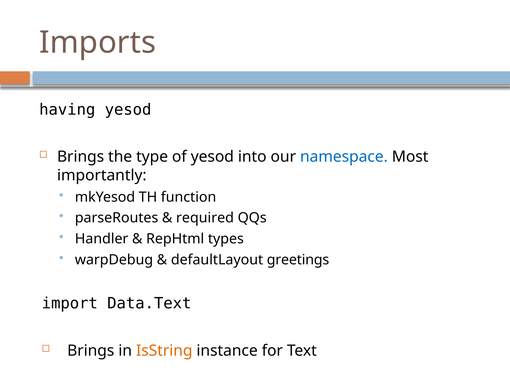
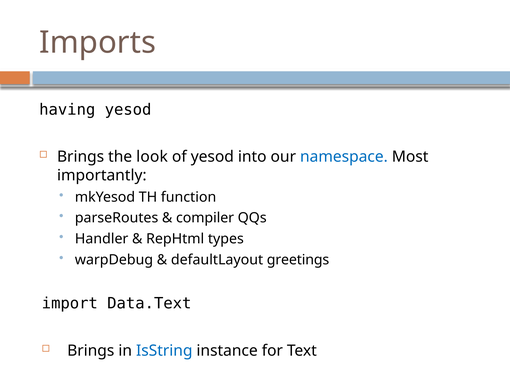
type: type -> look
required: required -> compiler
IsString colour: orange -> blue
